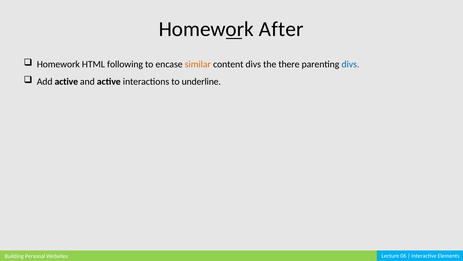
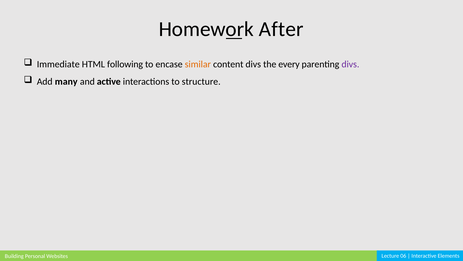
Homework at (58, 64): Homework -> Immediate
there: there -> every
divs at (350, 64) colour: blue -> purple
Add active: active -> many
underline: underline -> structure
